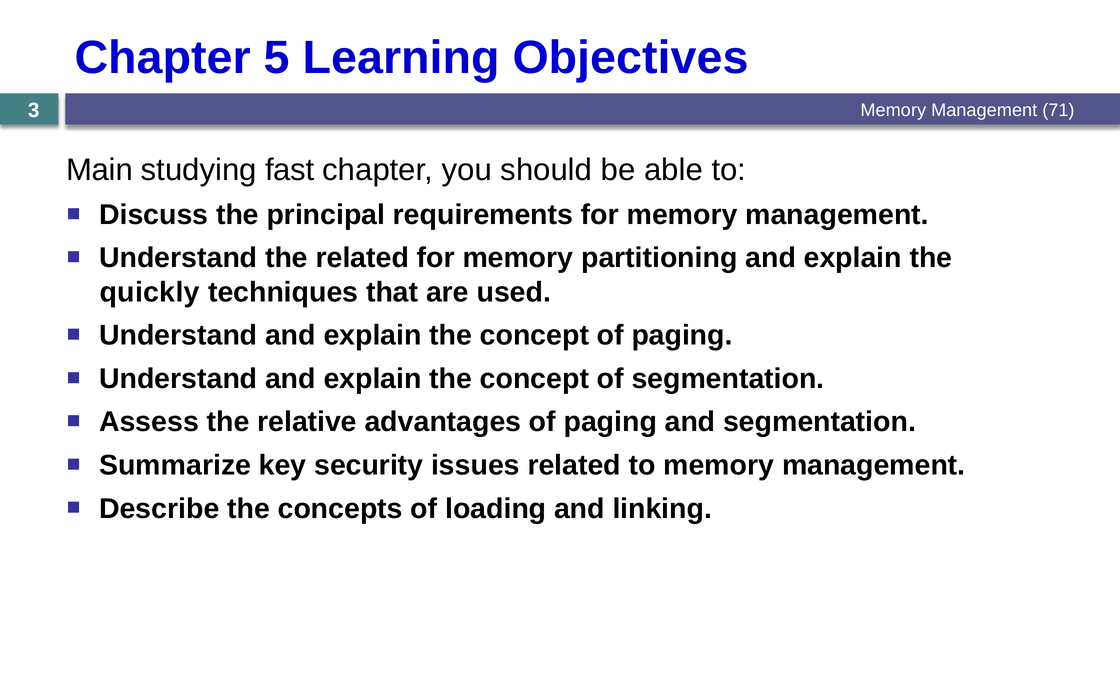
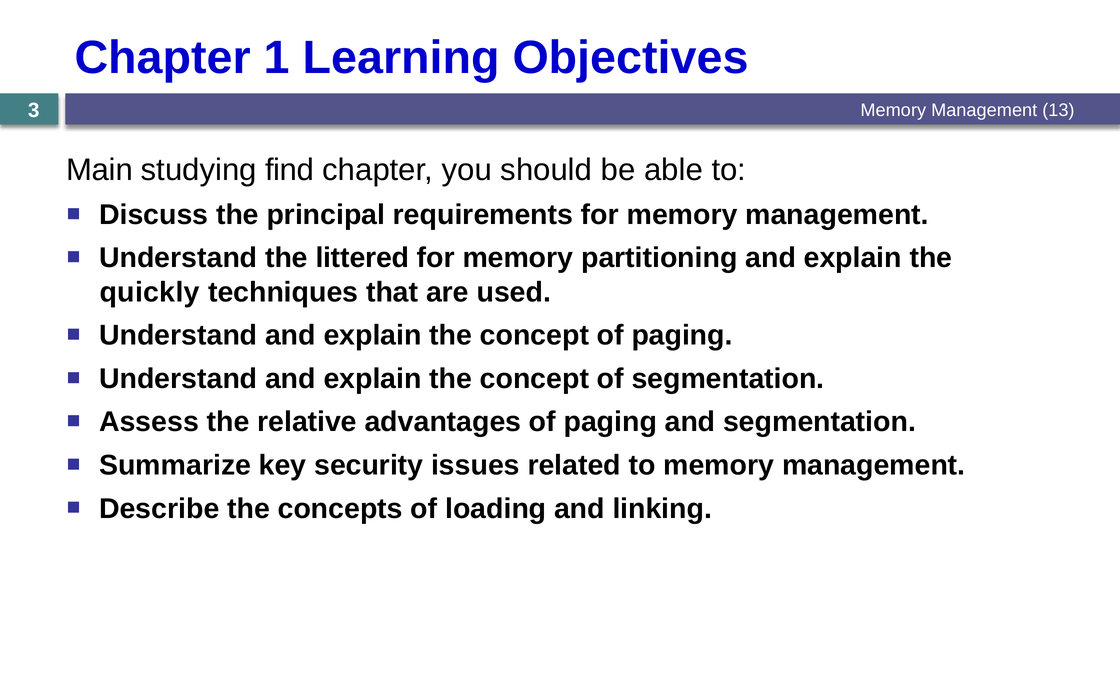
5: 5 -> 1
71: 71 -> 13
fast: fast -> find
the related: related -> littered
